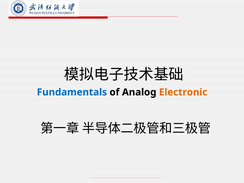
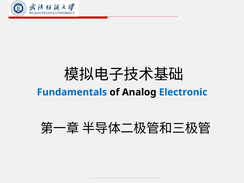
Electronic colour: orange -> blue
